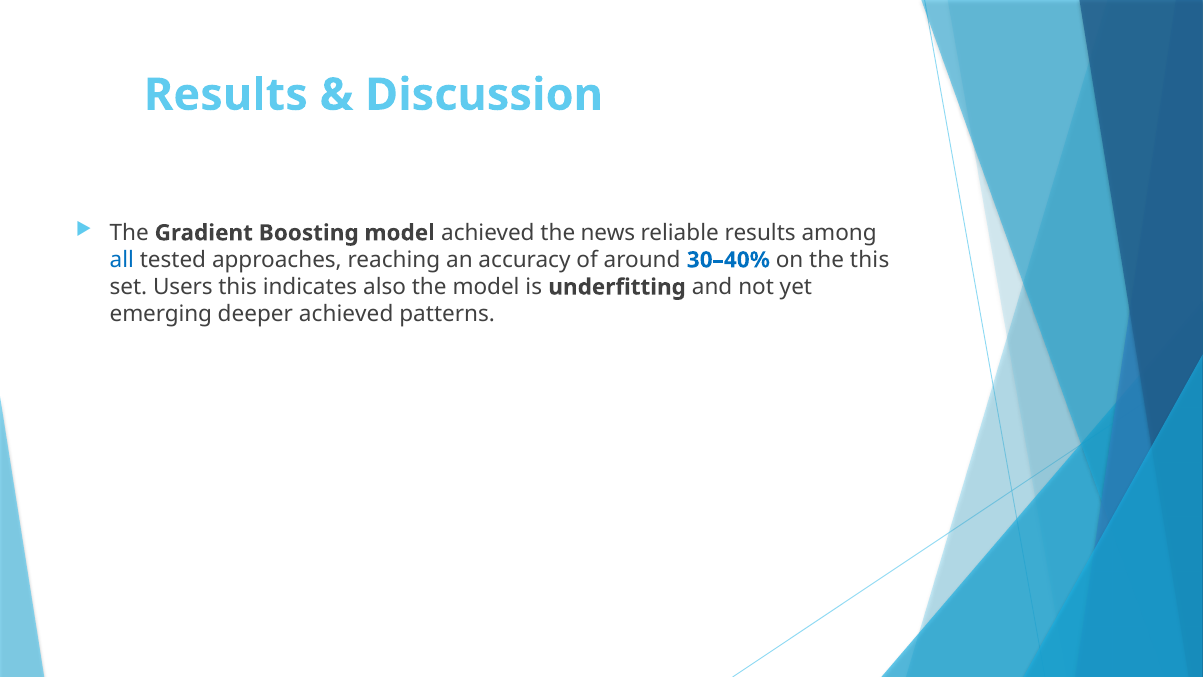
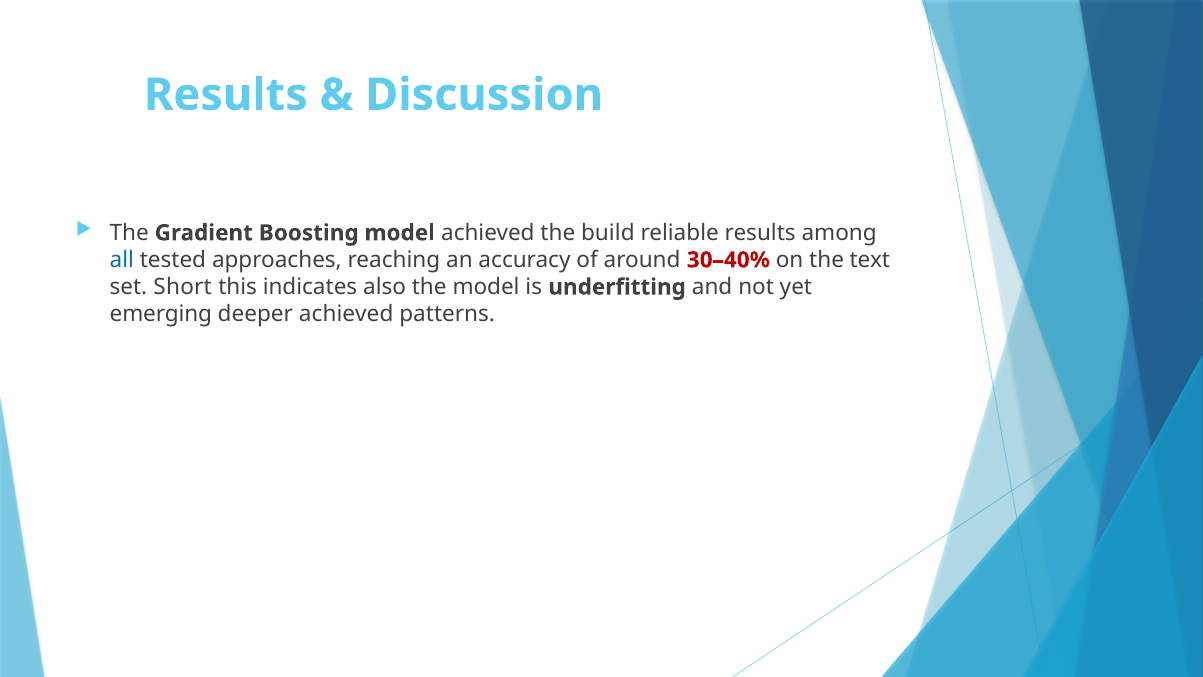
news: news -> build
30–40% colour: blue -> red
the this: this -> text
Users: Users -> Short
